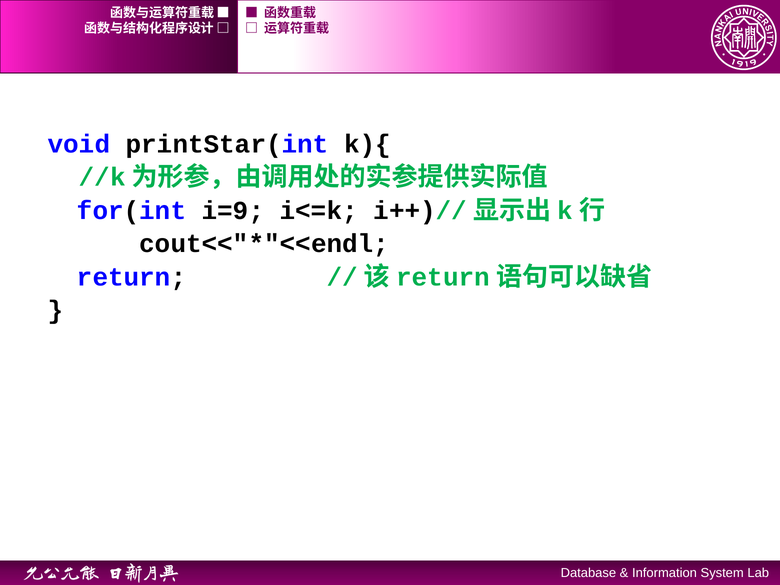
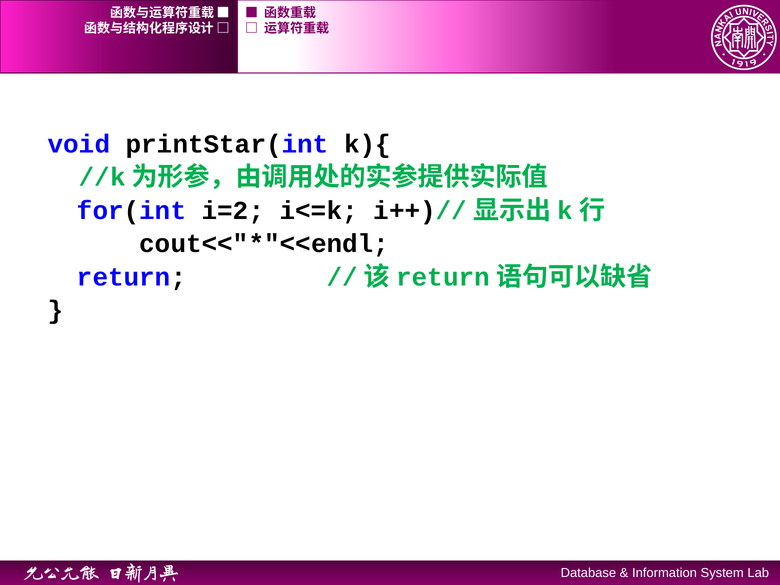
i=9: i=9 -> i=2
